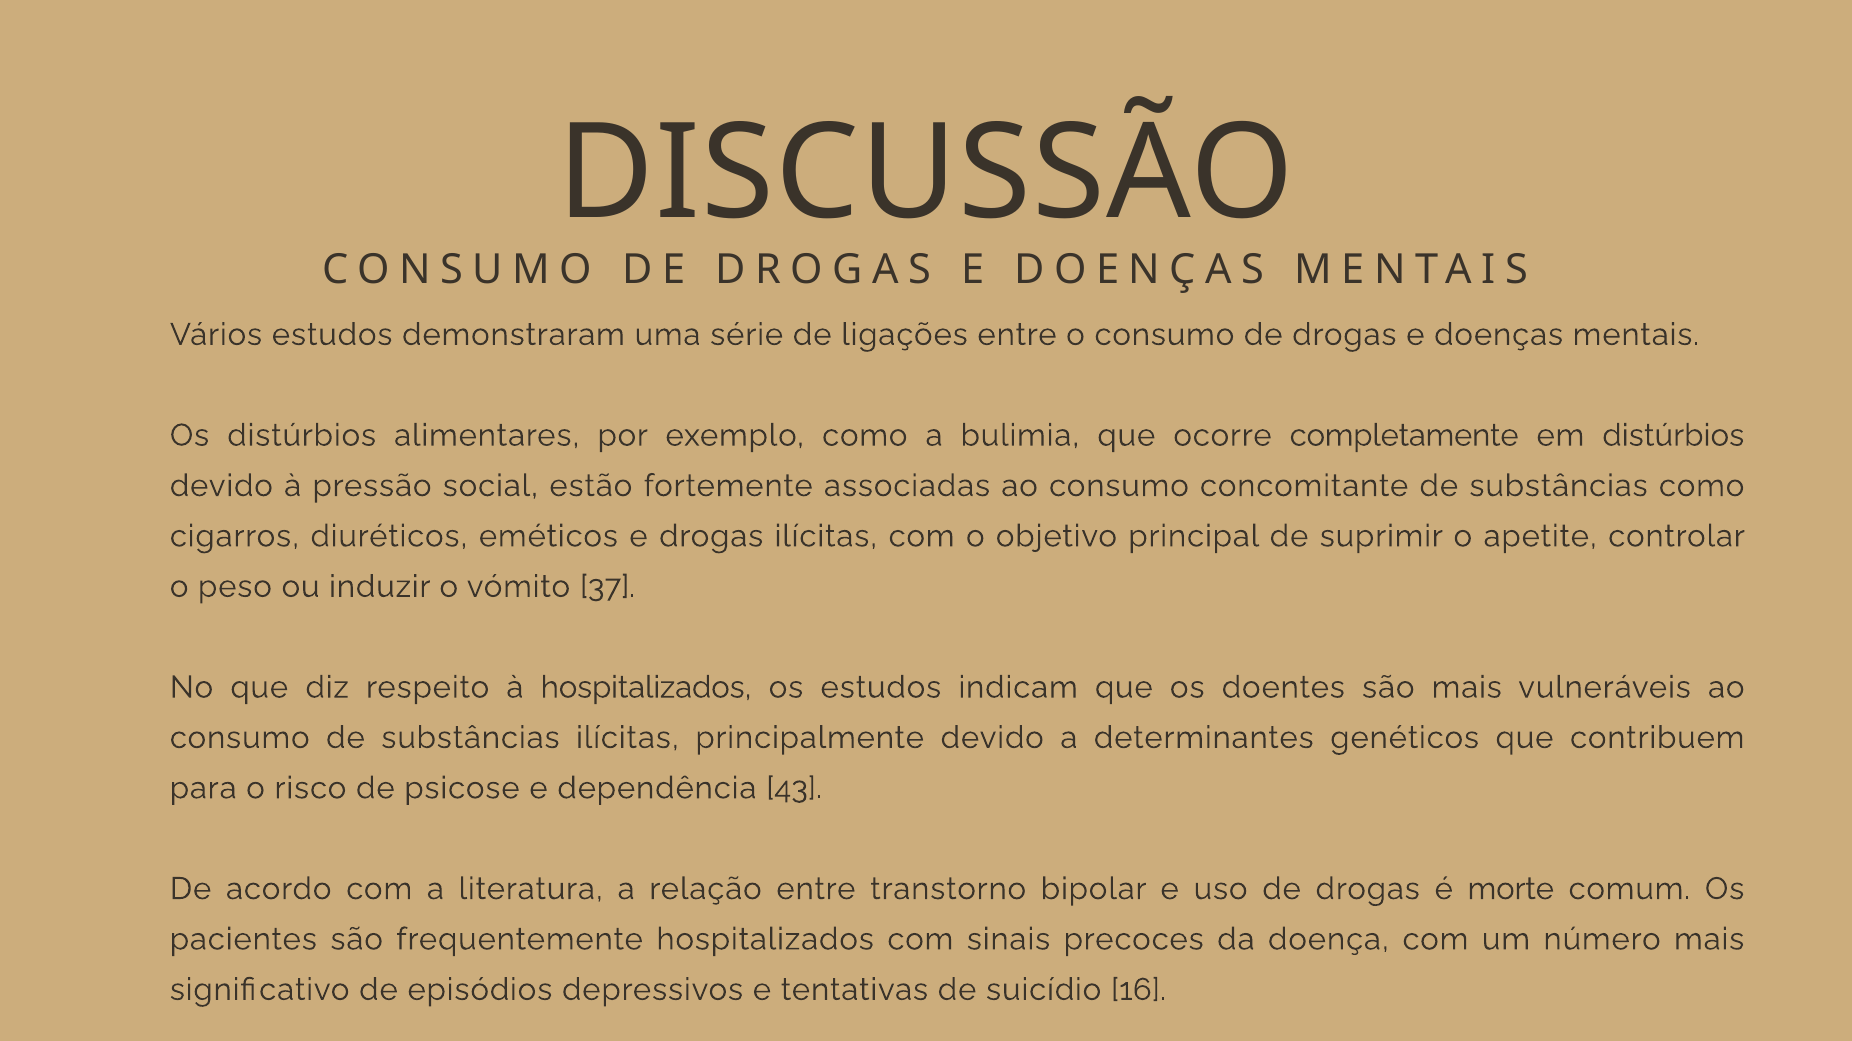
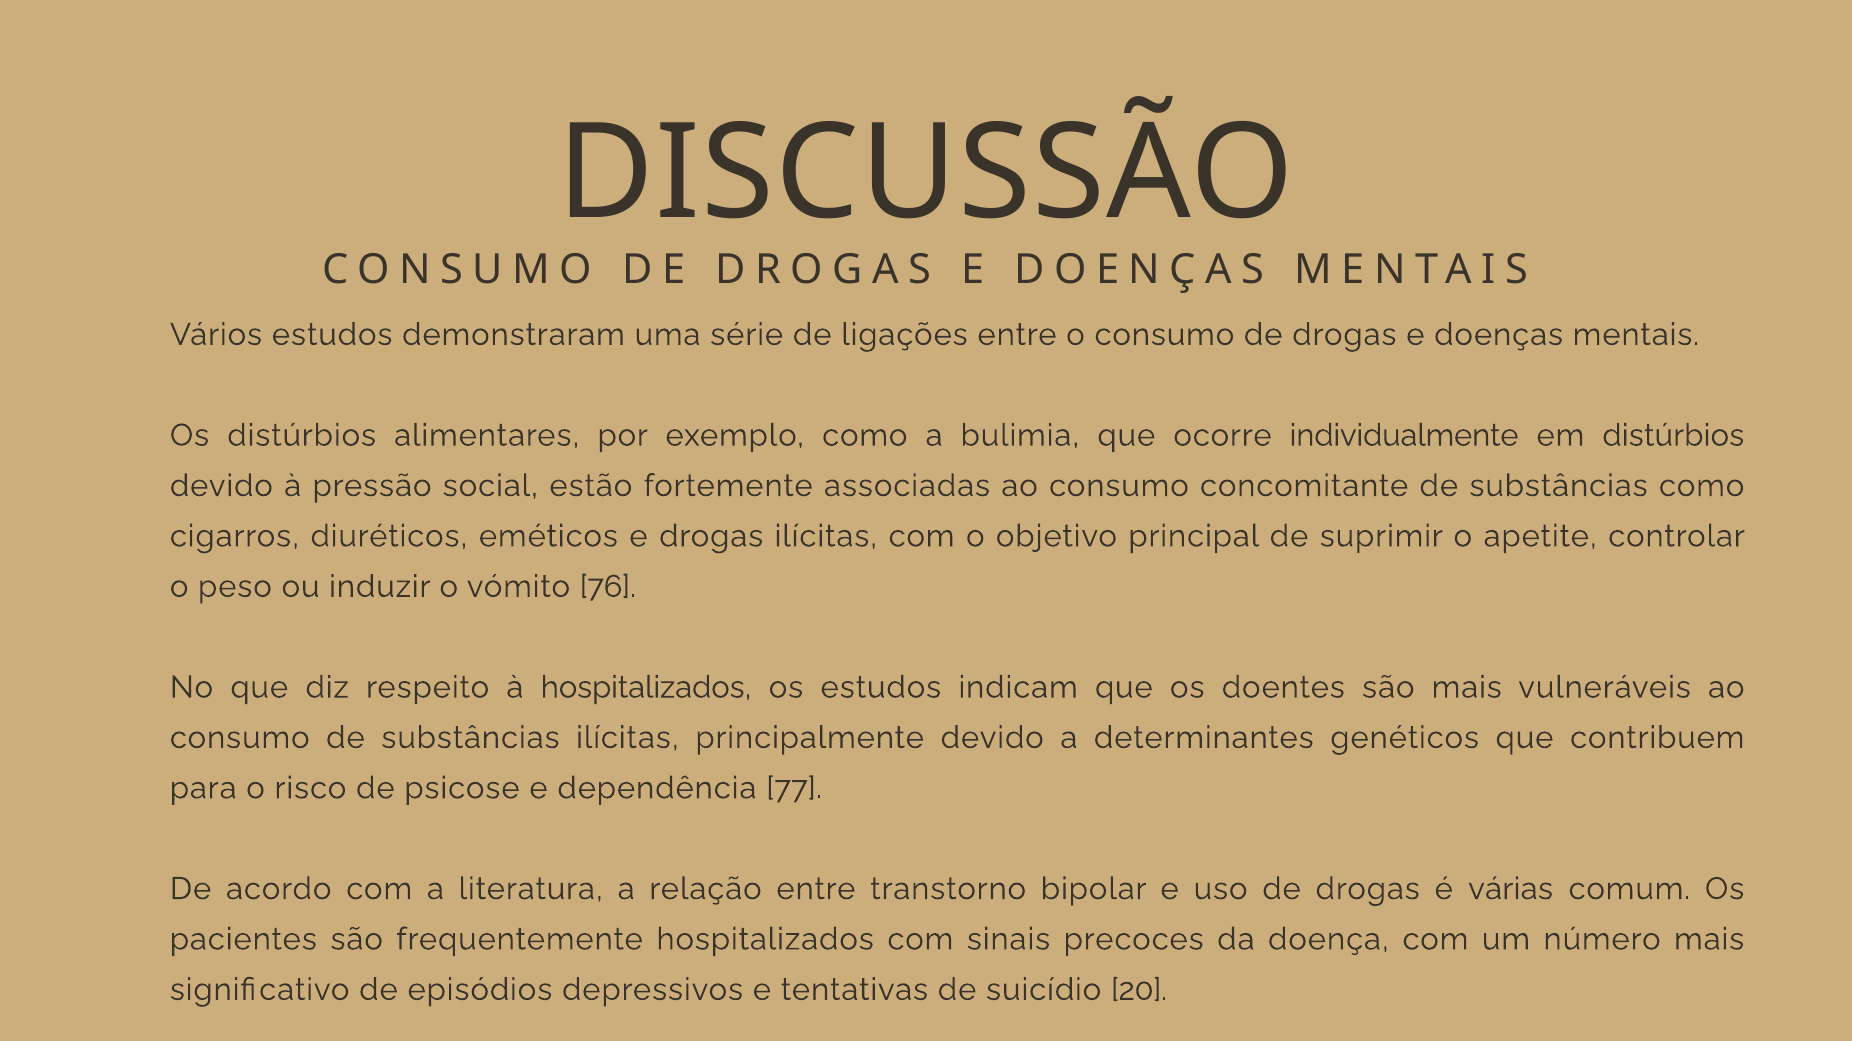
completamente: completamente -> individualmente
37: 37 -> 76
43: 43 -> 77
morte: morte -> várias
16: 16 -> 20
